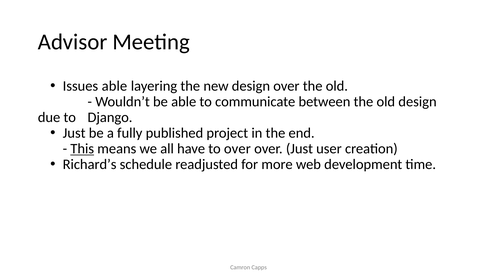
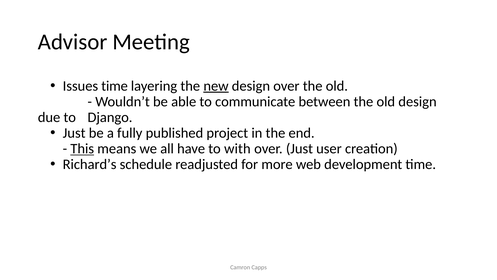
Issues able: able -> time
new underline: none -> present
to over: over -> with
